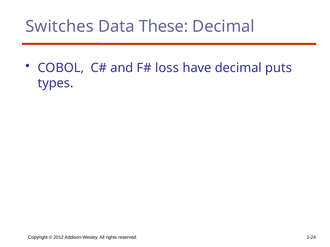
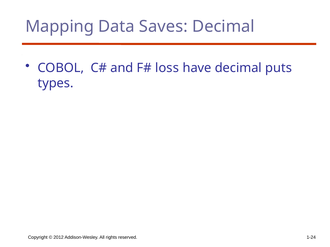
Switches: Switches -> Mapping
These: These -> Saves
